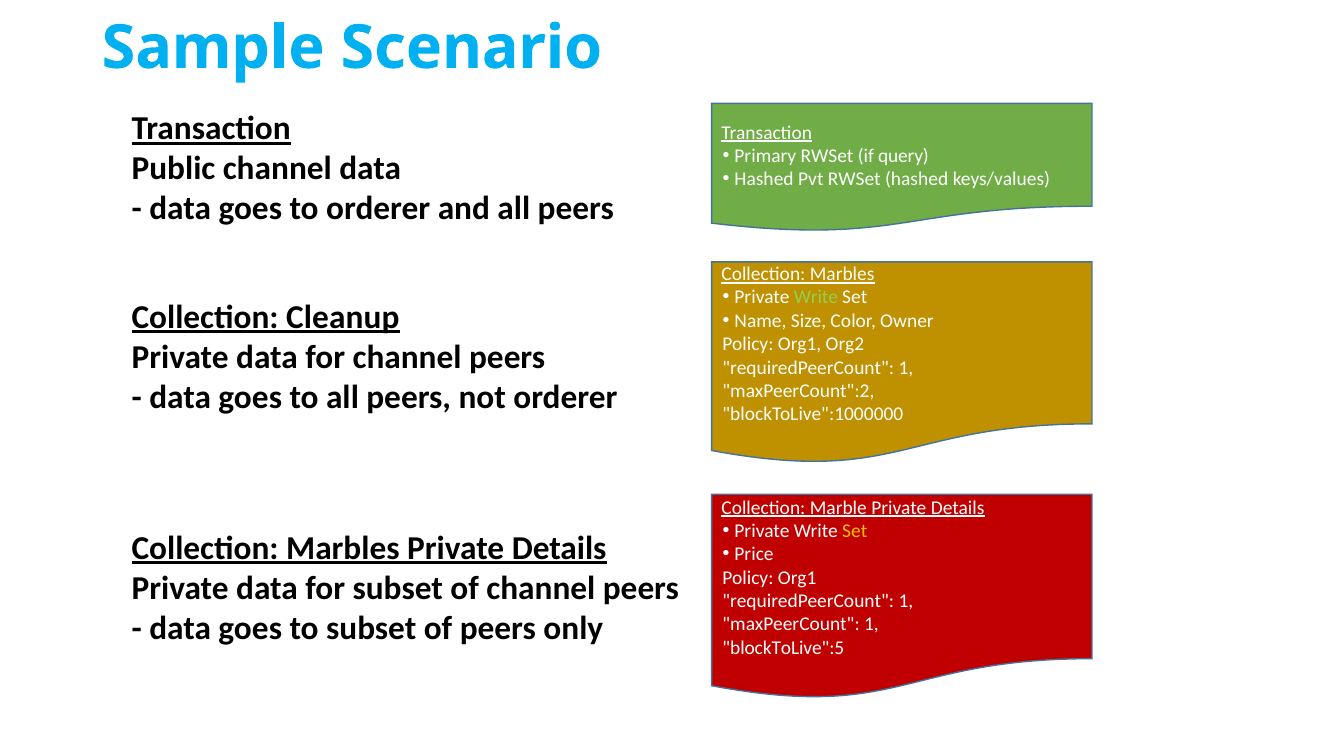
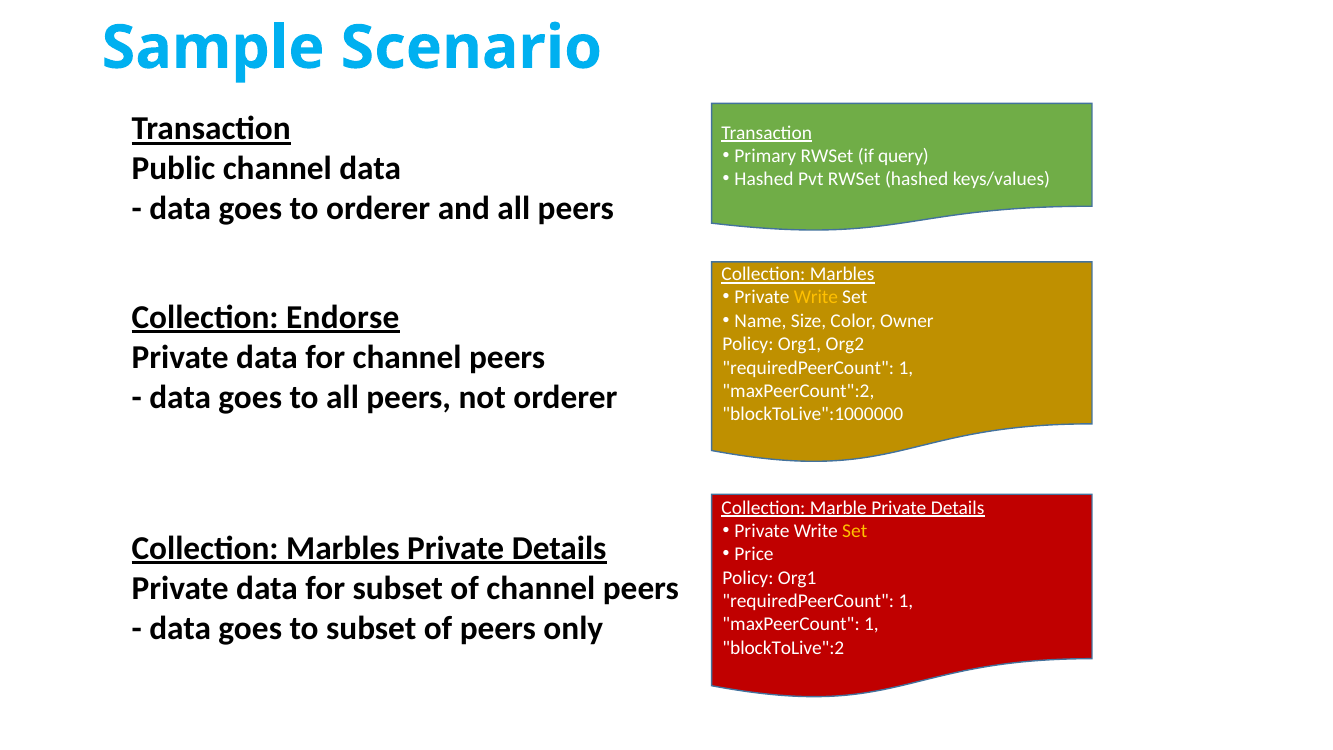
Write at (816, 297) colour: light green -> yellow
Cleanup: Cleanup -> Endorse
blockToLive":5: blockToLive":5 -> blockToLive":2
